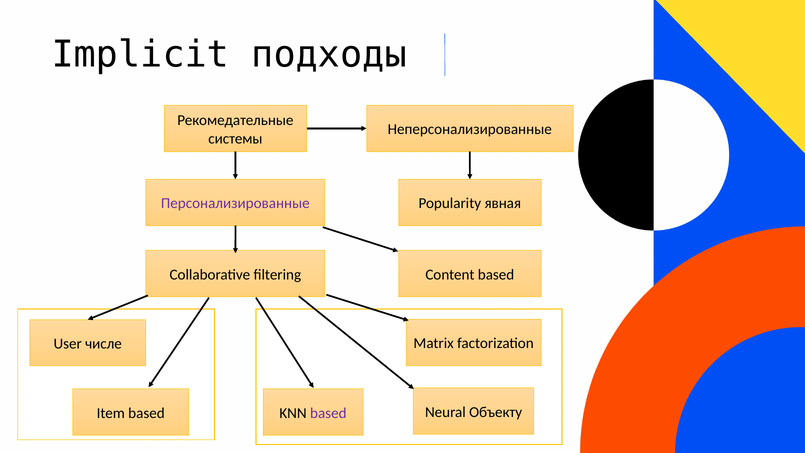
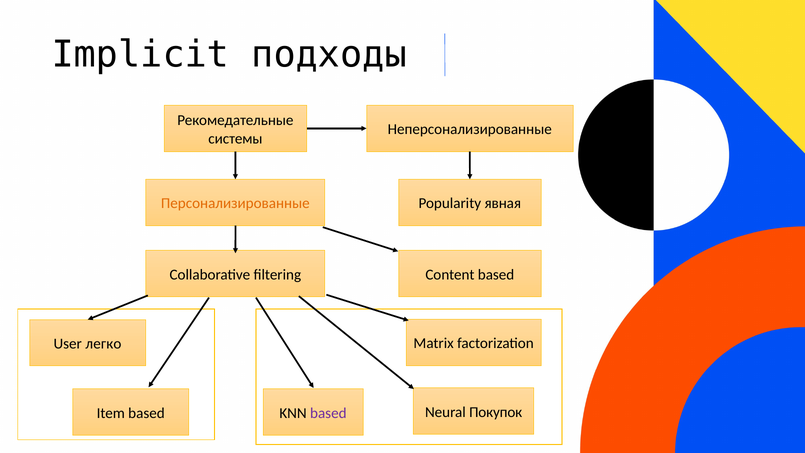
Персонализированные colour: purple -> orange
числе: числе -> легко
Объекту: Объекту -> Покупок
